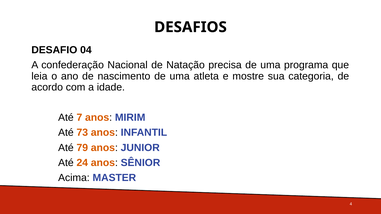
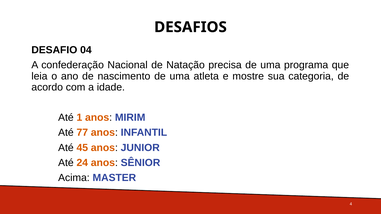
7: 7 -> 1
73: 73 -> 77
79: 79 -> 45
